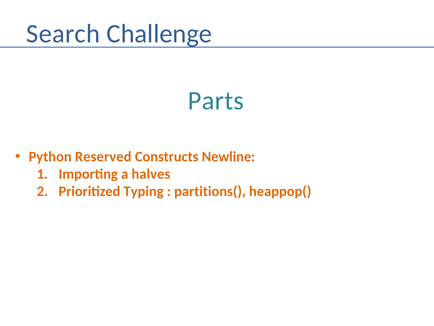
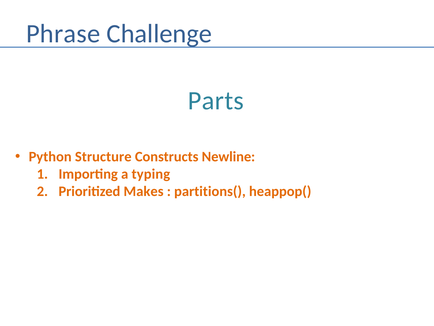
Search: Search -> Phrase
Reserved: Reserved -> Structure
halves: halves -> typing
Typing: Typing -> Makes
